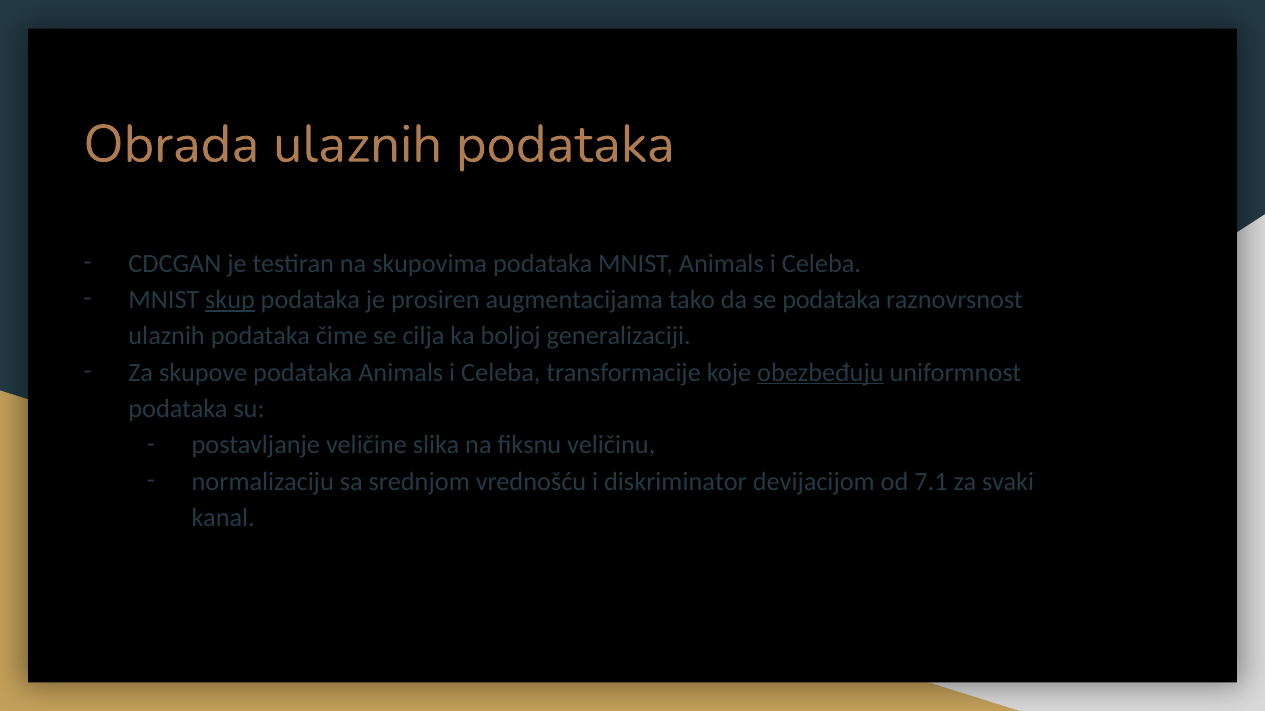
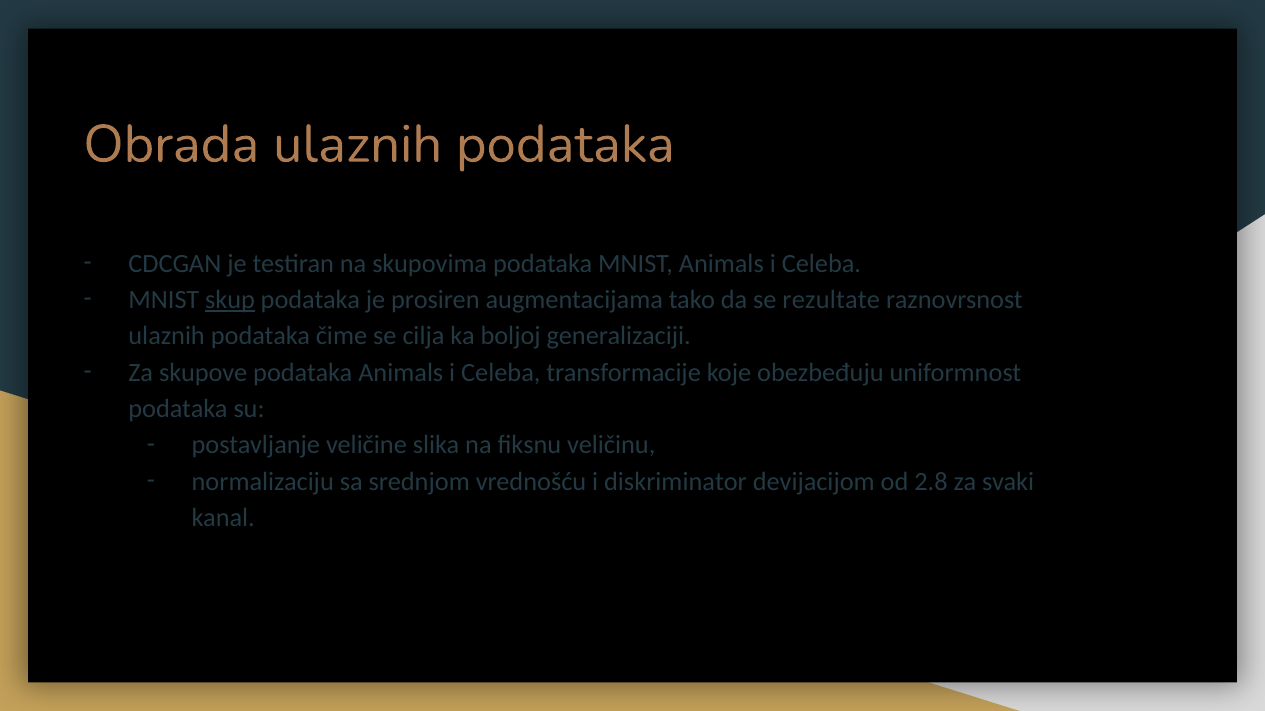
se podataka: podataka -> rezultate
obezbeđuju underline: present -> none
7.1: 7.1 -> 2.8
